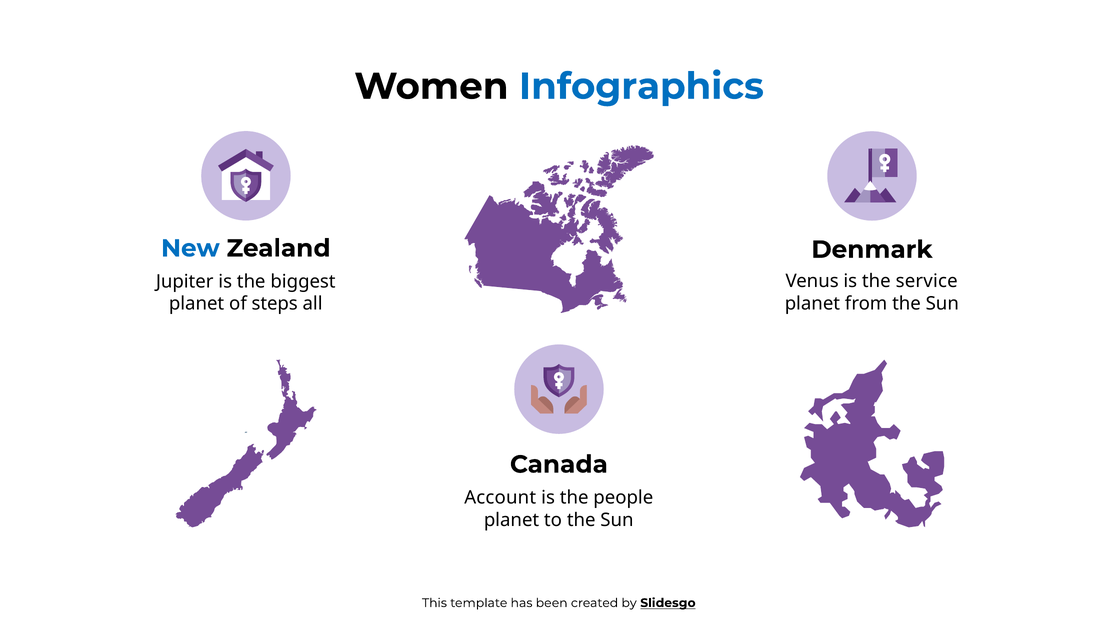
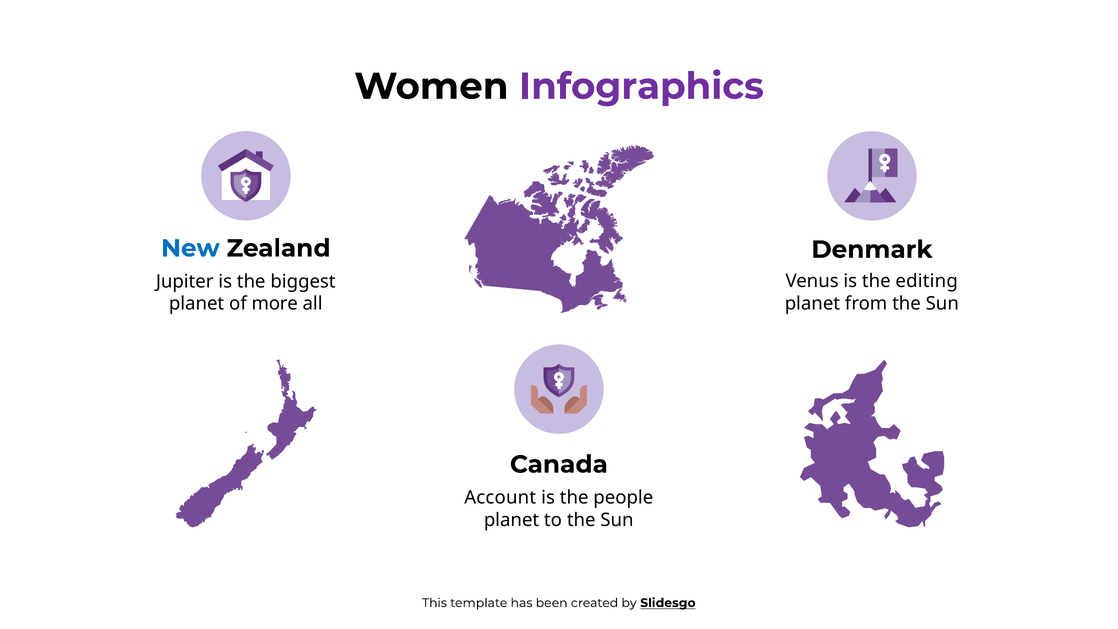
Infographics colour: blue -> purple
service: service -> editing
steps: steps -> more
